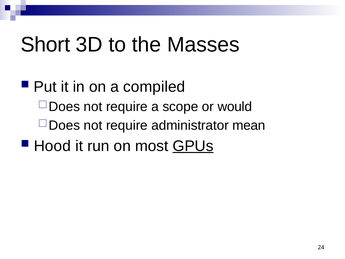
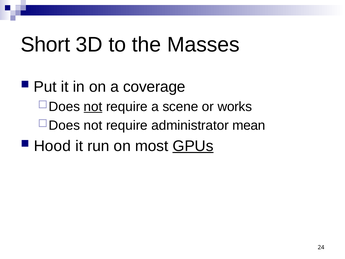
compiled: compiled -> coverage
not at (93, 107) underline: none -> present
scope: scope -> scene
would: would -> works
